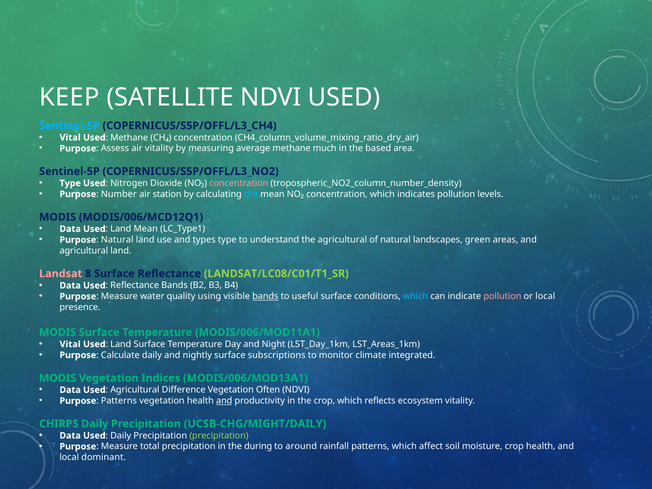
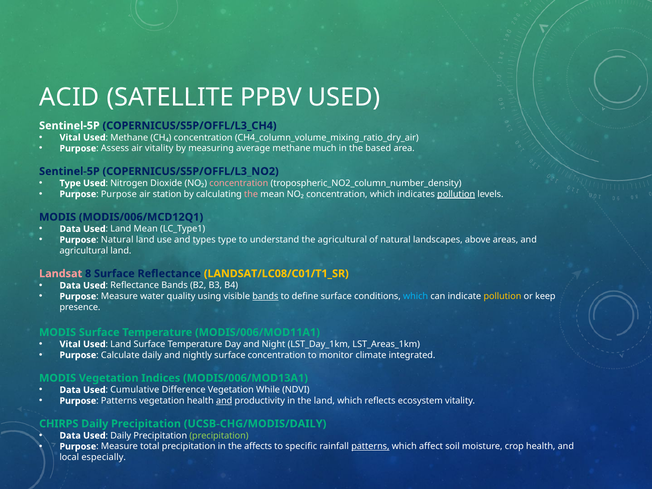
KEEP: KEEP -> ACID
SATELLITE NDVI: NDVI -> PPBV
Sentinel-5P at (69, 126) colour: light blue -> white
Purpose Number: Number -> Purpose
the at (251, 194) colour: light blue -> pink
pollution at (456, 194) underline: none -> present
green: green -> above
LANDSAT/LC08/C01/T1_SR colour: light green -> yellow
useful: useful -> define
pollution at (502, 296) colour: pink -> yellow
or local: local -> keep
surface subscriptions: subscriptions -> concentration
Used Agricultural: Agricultural -> Cumulative
Often: Often -> While
the crop: crop -> land
UCSB-CHG/MIGHT/DAILY: UCSB-CHG/MIGHT/DAILY -> UCSB-CHG/MODIS/DAILY
during: during -> affects
around: around -> specific
patterns at (370, 446) underline: none -> present
dominant: dominant -> especially
